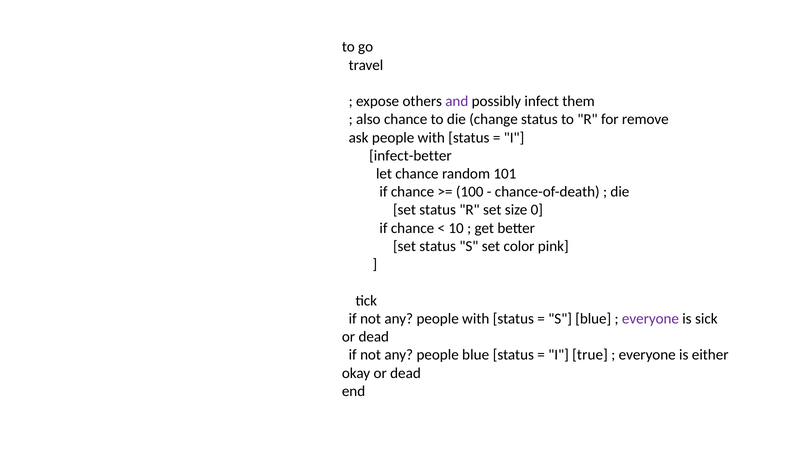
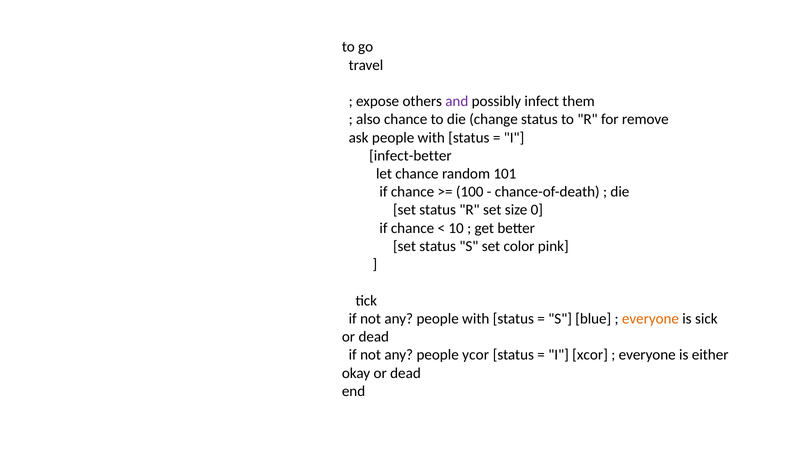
everyone at (650, 319) colour: purple -> orange
people blue: blue -> ycor
true: true -> xcor
